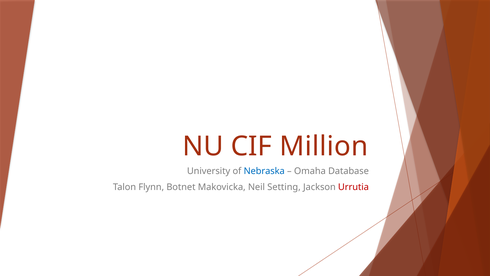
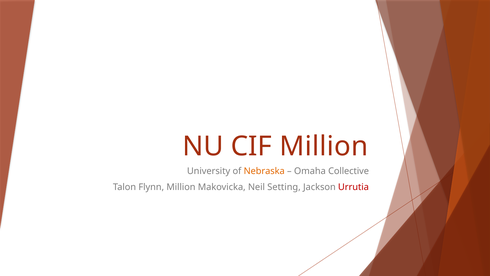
Nebraska colour: blue -> orange
Database: Database -> Collective
Flynn Botnet: Botnet -> Million
